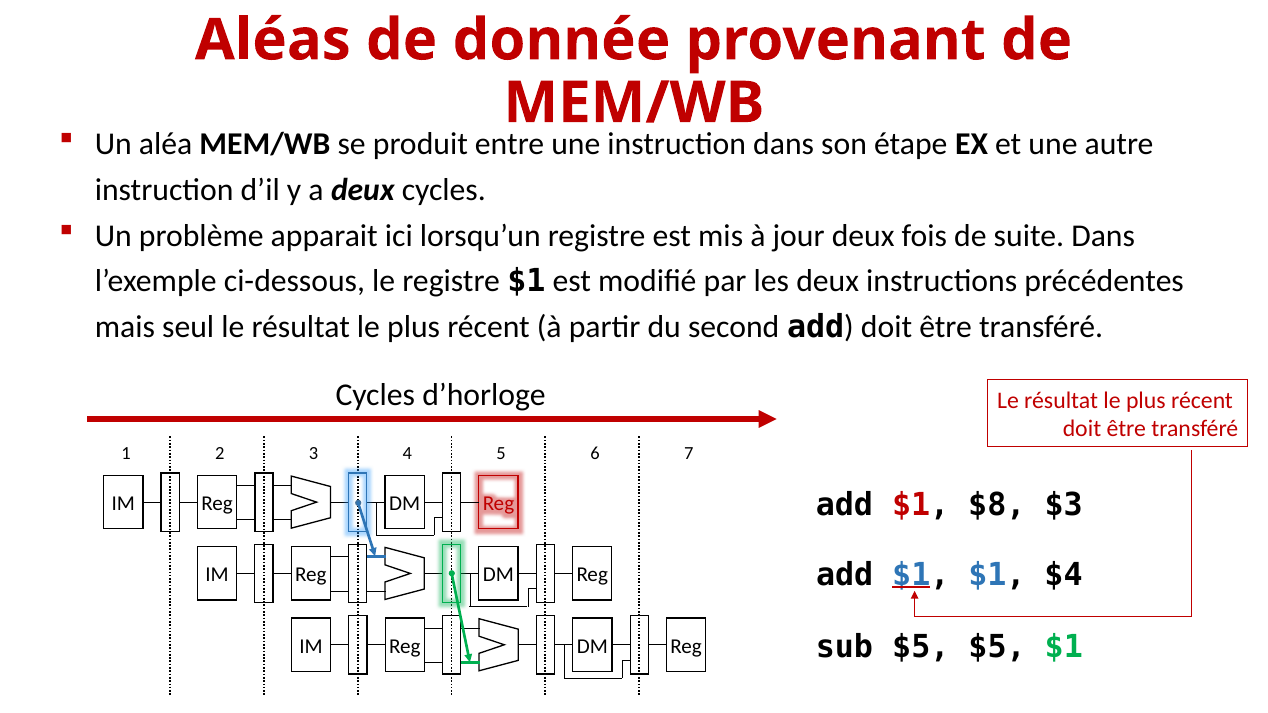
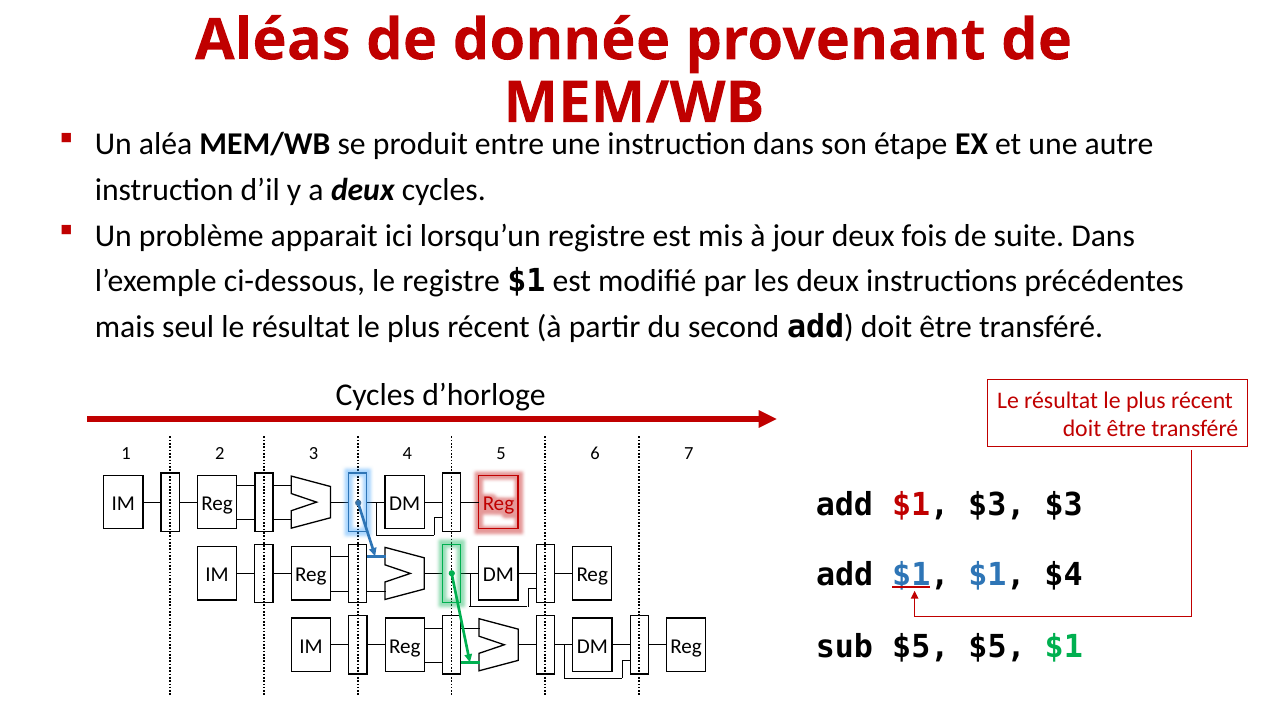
$1 $8: $8 -> $3
